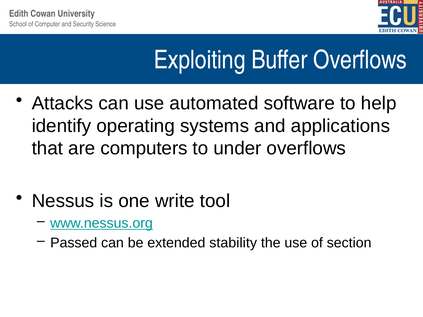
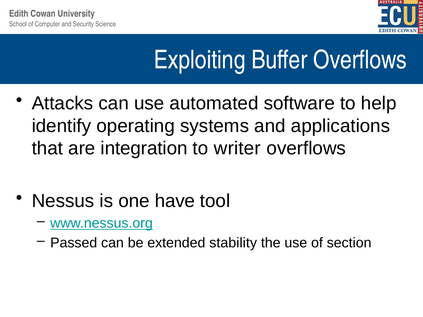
computers: computers -> integration
under: under -> writer
write: write -> have
